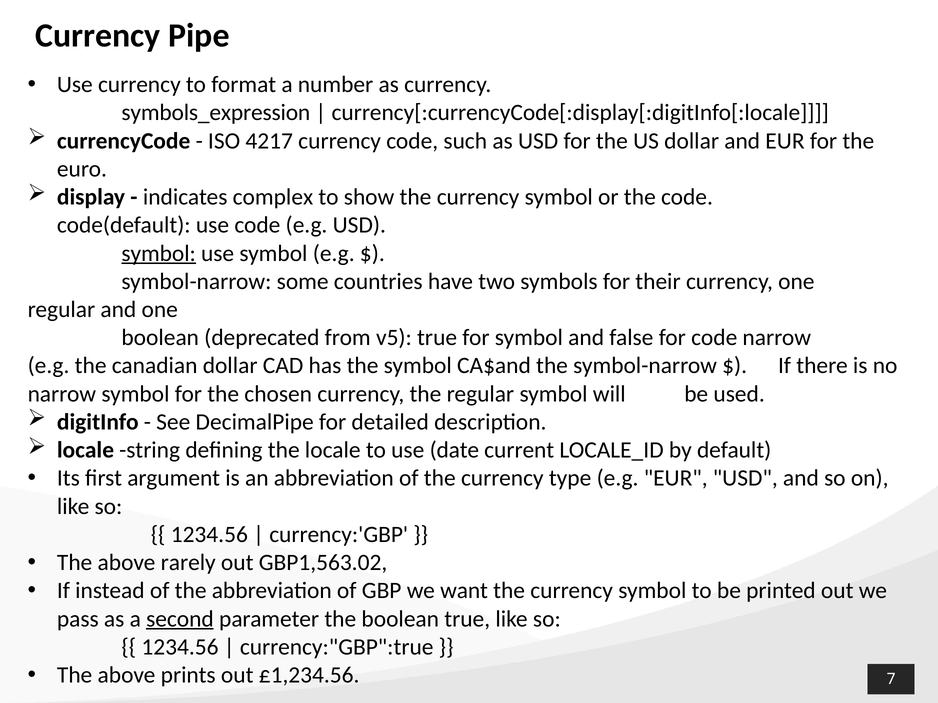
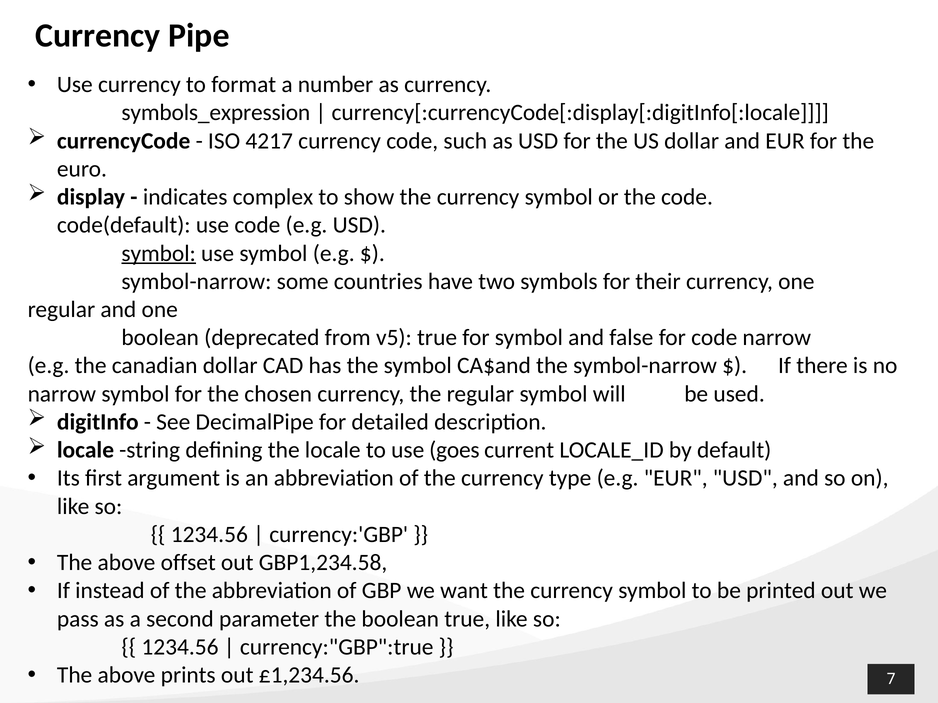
date: date -> goes
rarely: rarely -> offset
GBP1,563.02: GBP1,563.02 -> GBP1,234.58
second underline: present -> none
